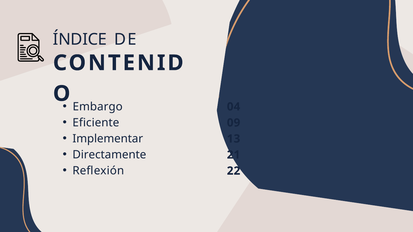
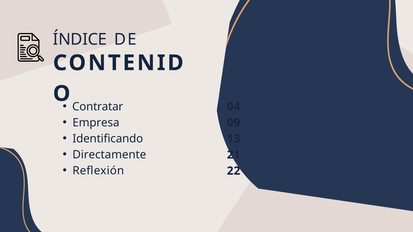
Embargo: Embargo -> Contratar
Eficiente: Eficiente -> Empresa
Implementar: Implementar -> Identificando
